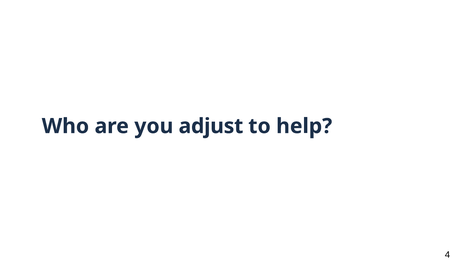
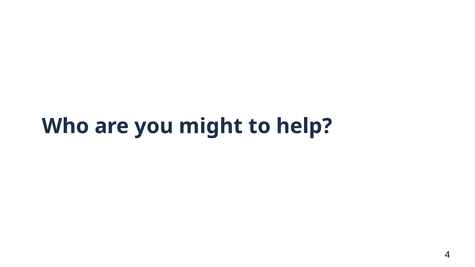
adjust: adjust -> might
